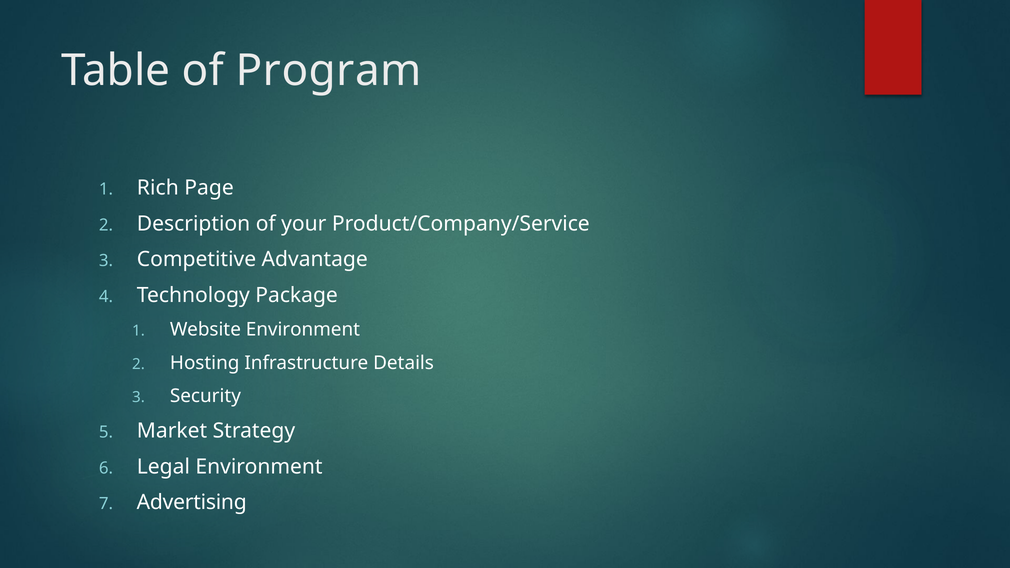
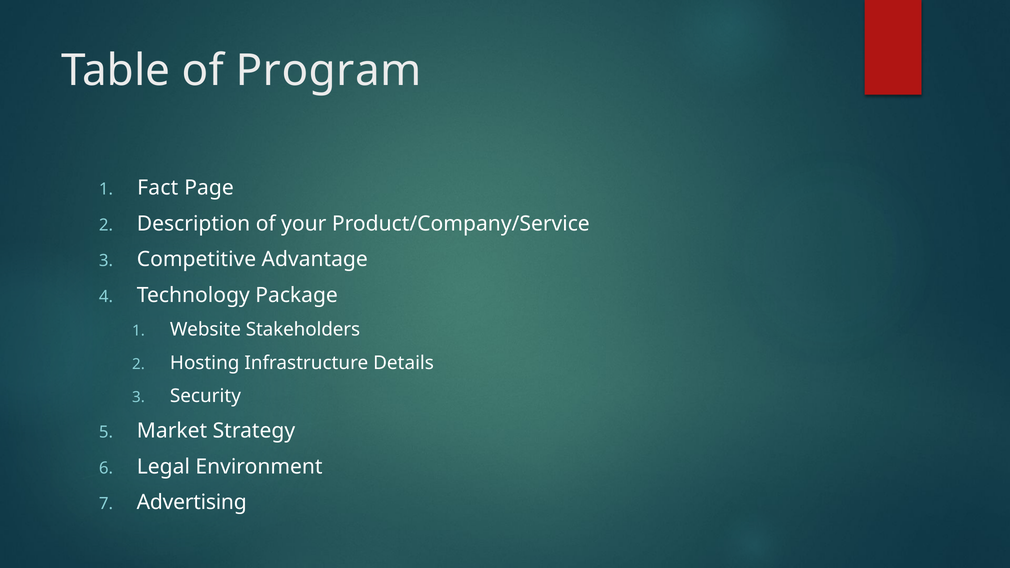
Rich: Rich -> Fact
Website Environment: Environment -> Stakeholders
